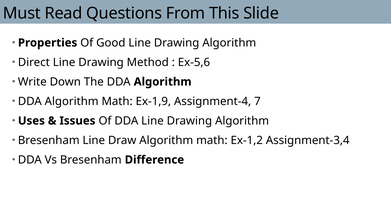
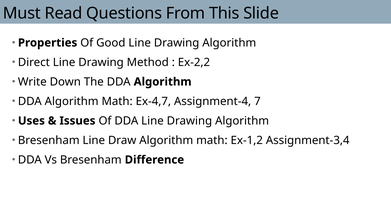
Ex-5,6: Ex-5,6 -> Ex-2,2
Ex-1,9: Ex-1,9 -> Ex-4,7
